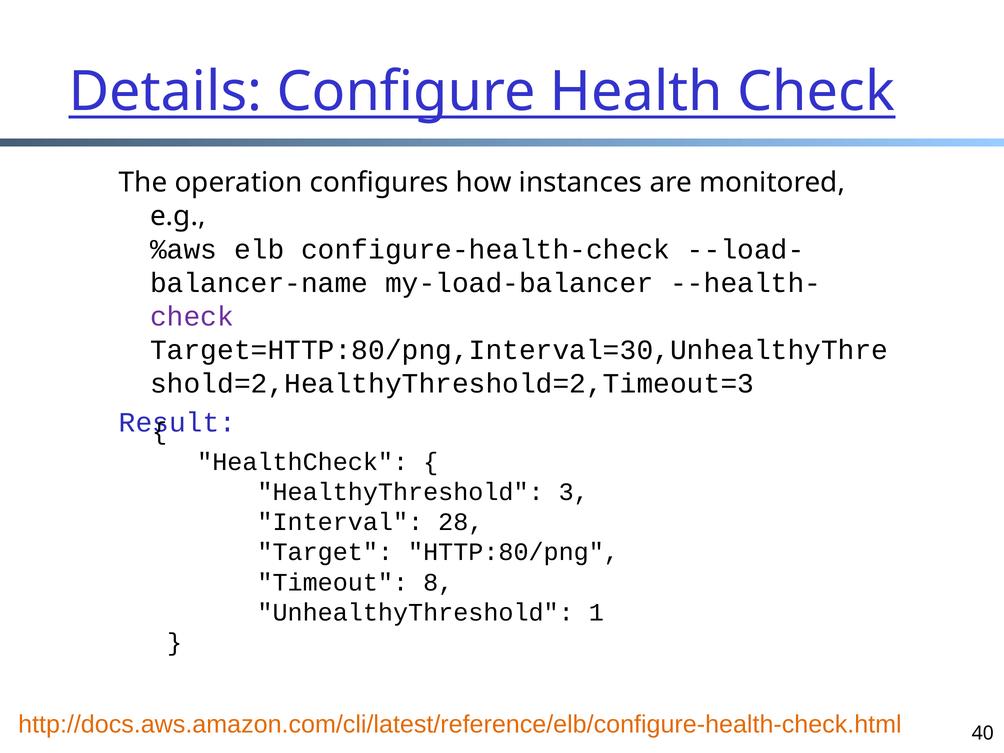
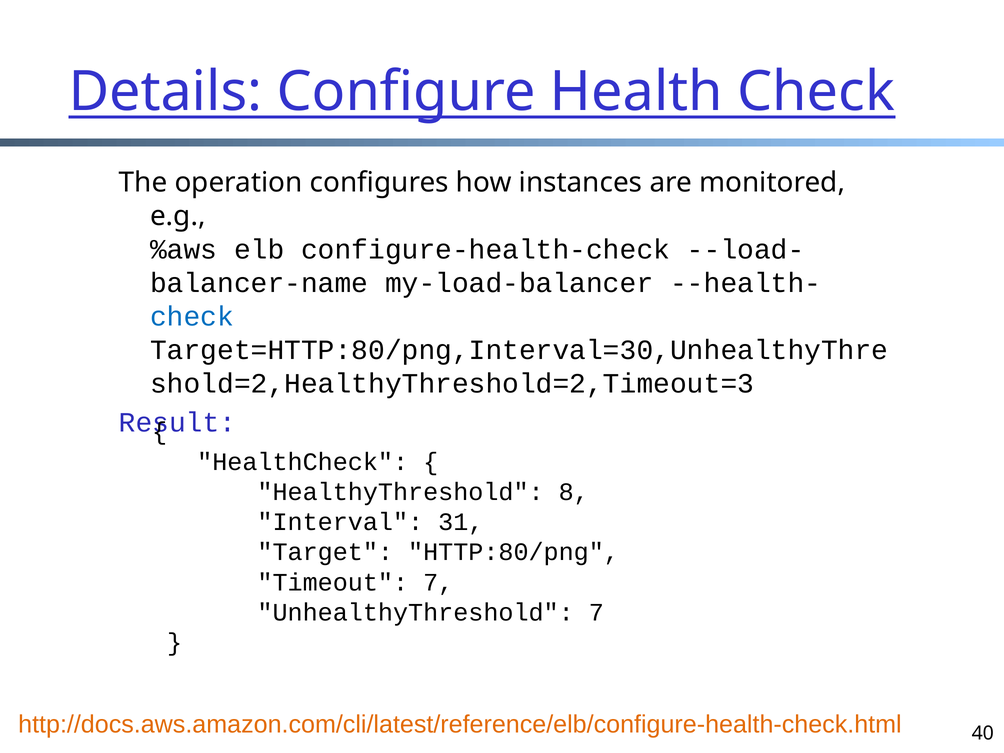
check at (192, 317) colour: purple -> blue
3: 3 -> 8
28: 28 -> 31
Timeout 8: 8 -> 7
UnhealthyThreshold 1: 1 -> 7
